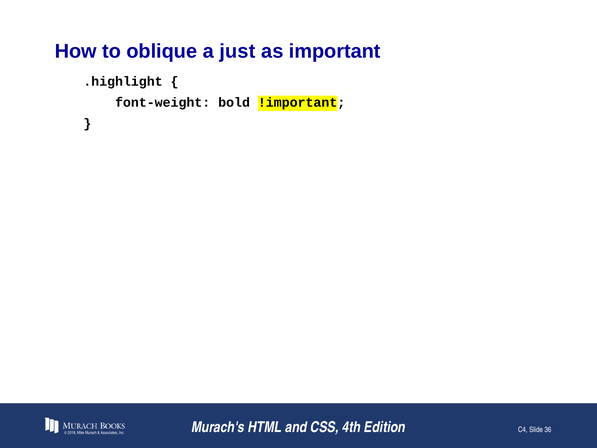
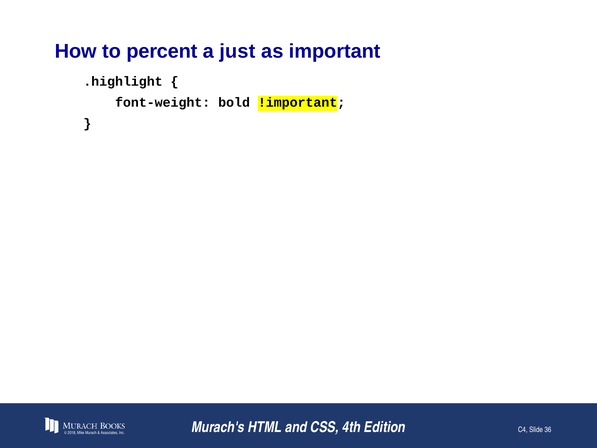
oblique: oblique -> percent
